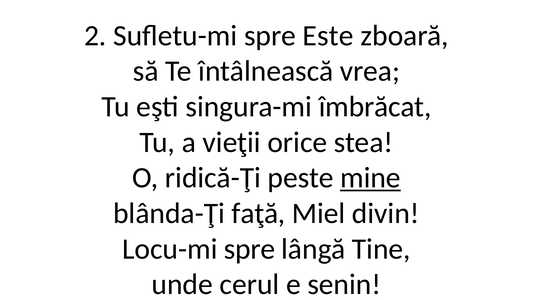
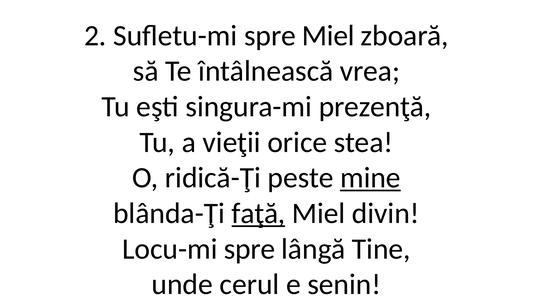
spre Este: Este -> Miel
îmbrăcat: îmbrăcat -> prezenţă
faţă underline: none -> present
